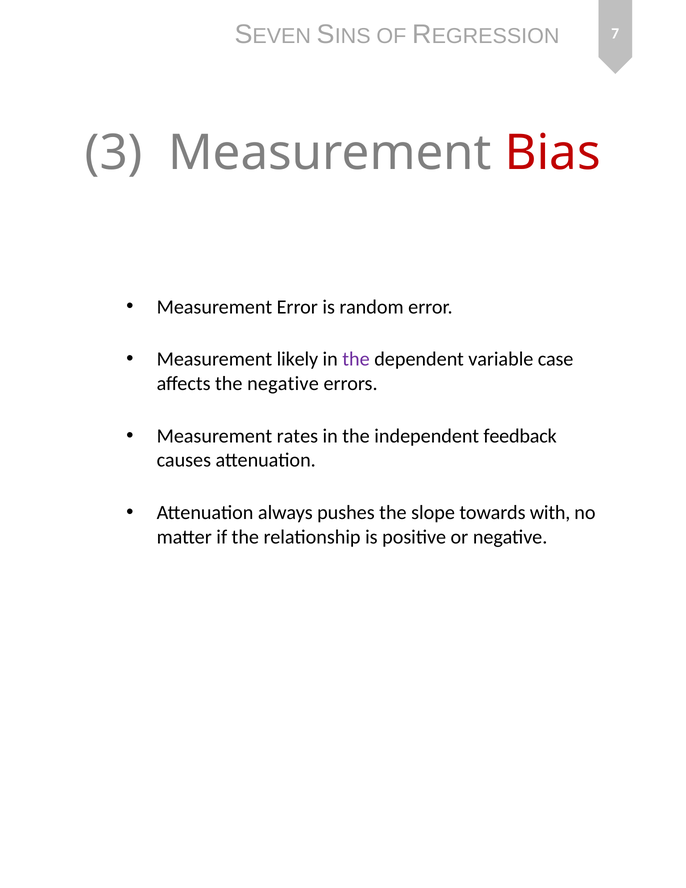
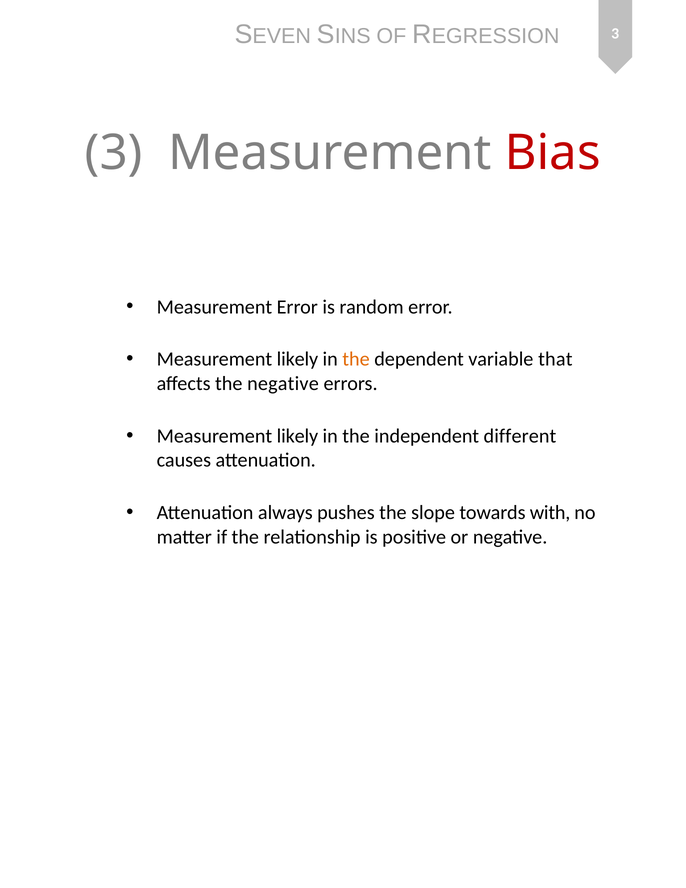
7 at (615, 34): 7 -> 3
the at (356, 359) colour: purple -> orange
case: case -> that
rates at (297, 436): rates -> likely
feedback: feedback -> different
